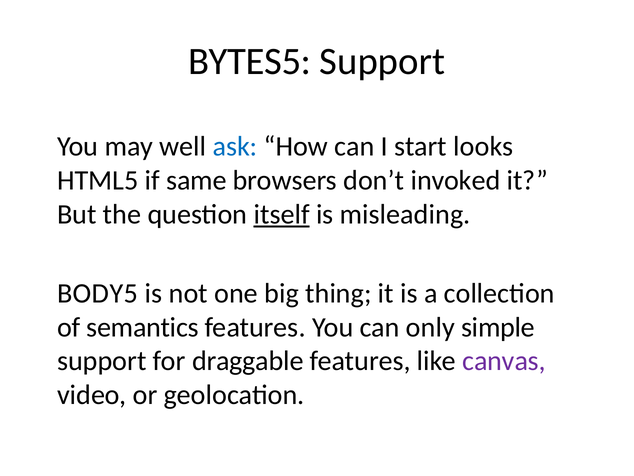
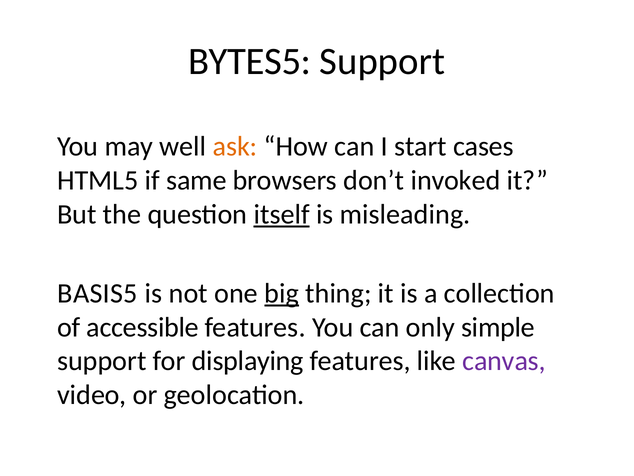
ask colour: blue -> orange
looks: looks -> cases
BODY5: BODY5 -> BASIS5
big underline: none -> present
semantics: semantics -> accessible
draggable: draggable -> displaying
